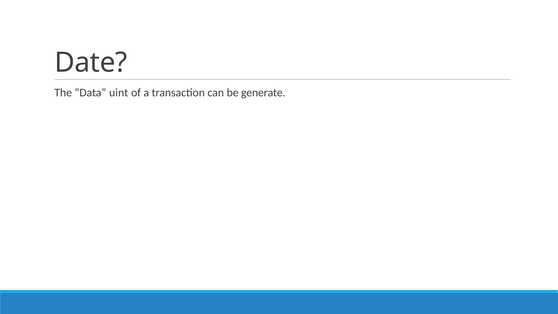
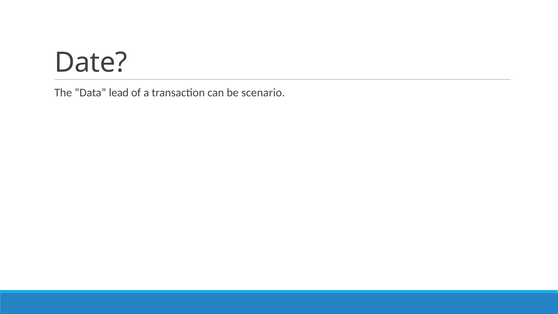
uint: uint -> lead
generate: generate -> scenario
